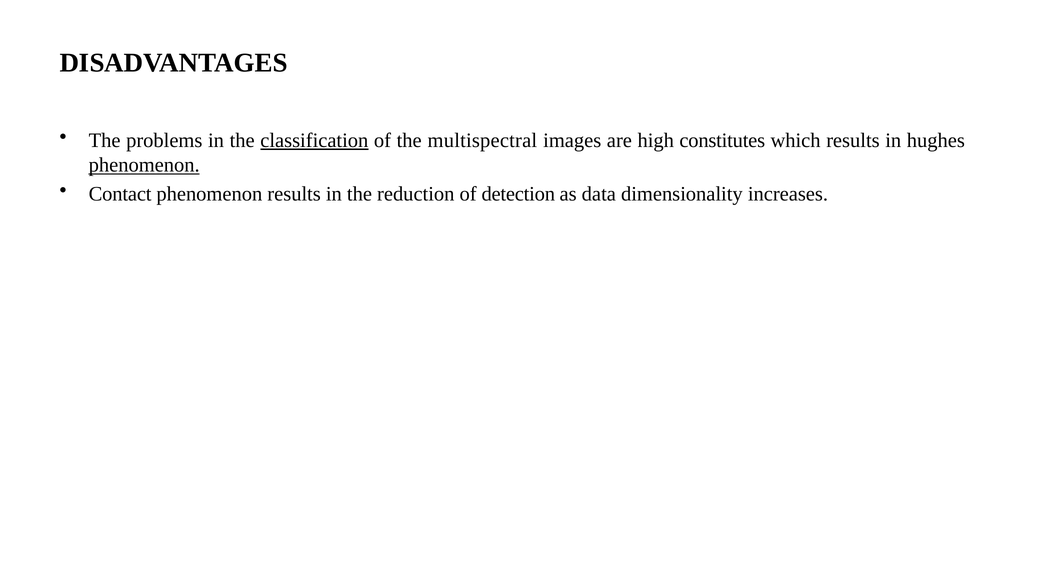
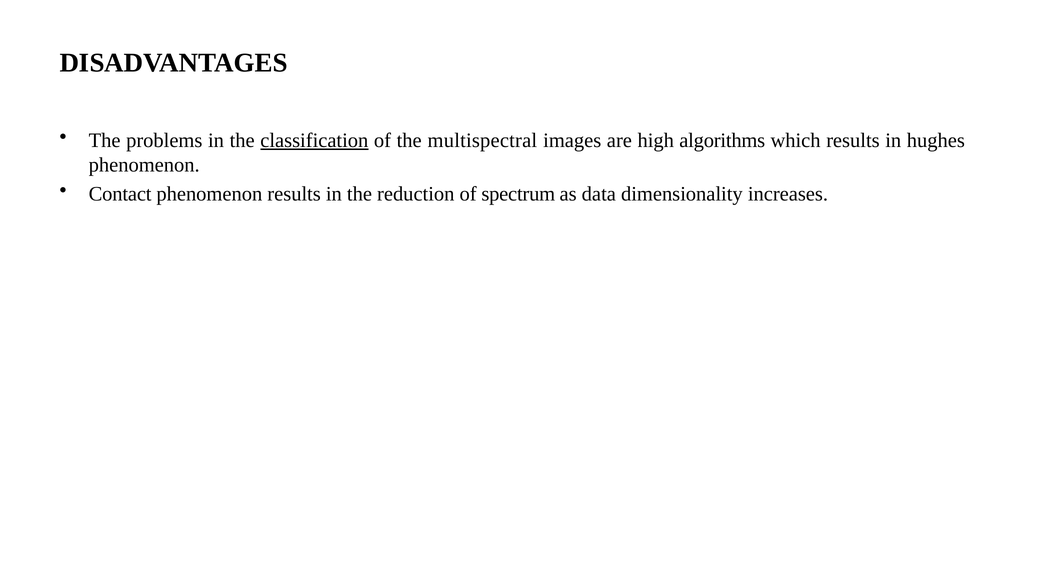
constitutes: constitutes -> algorithms
phenomenon at (144, 165) underline: present -> none
detection: detection -> spectrum
